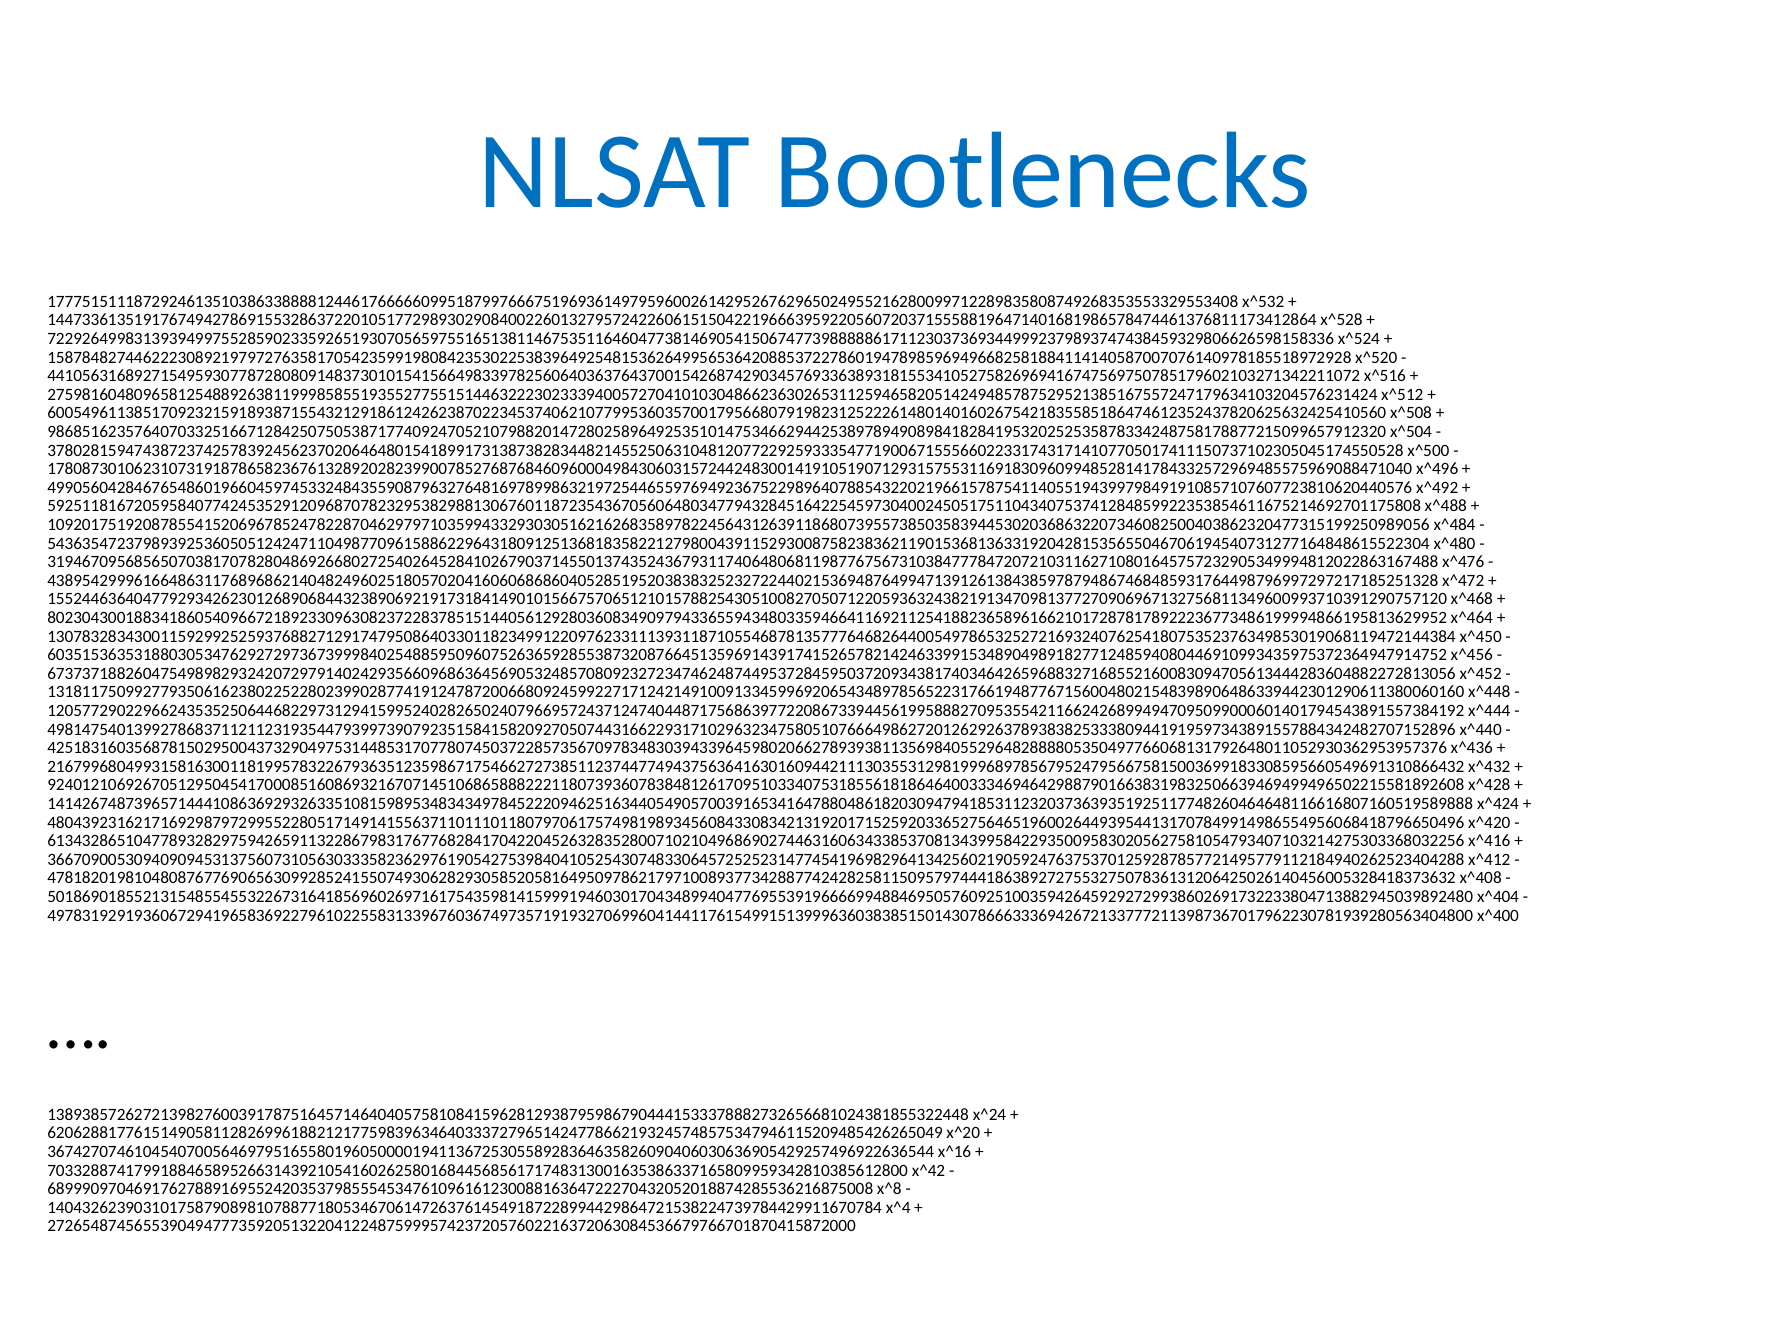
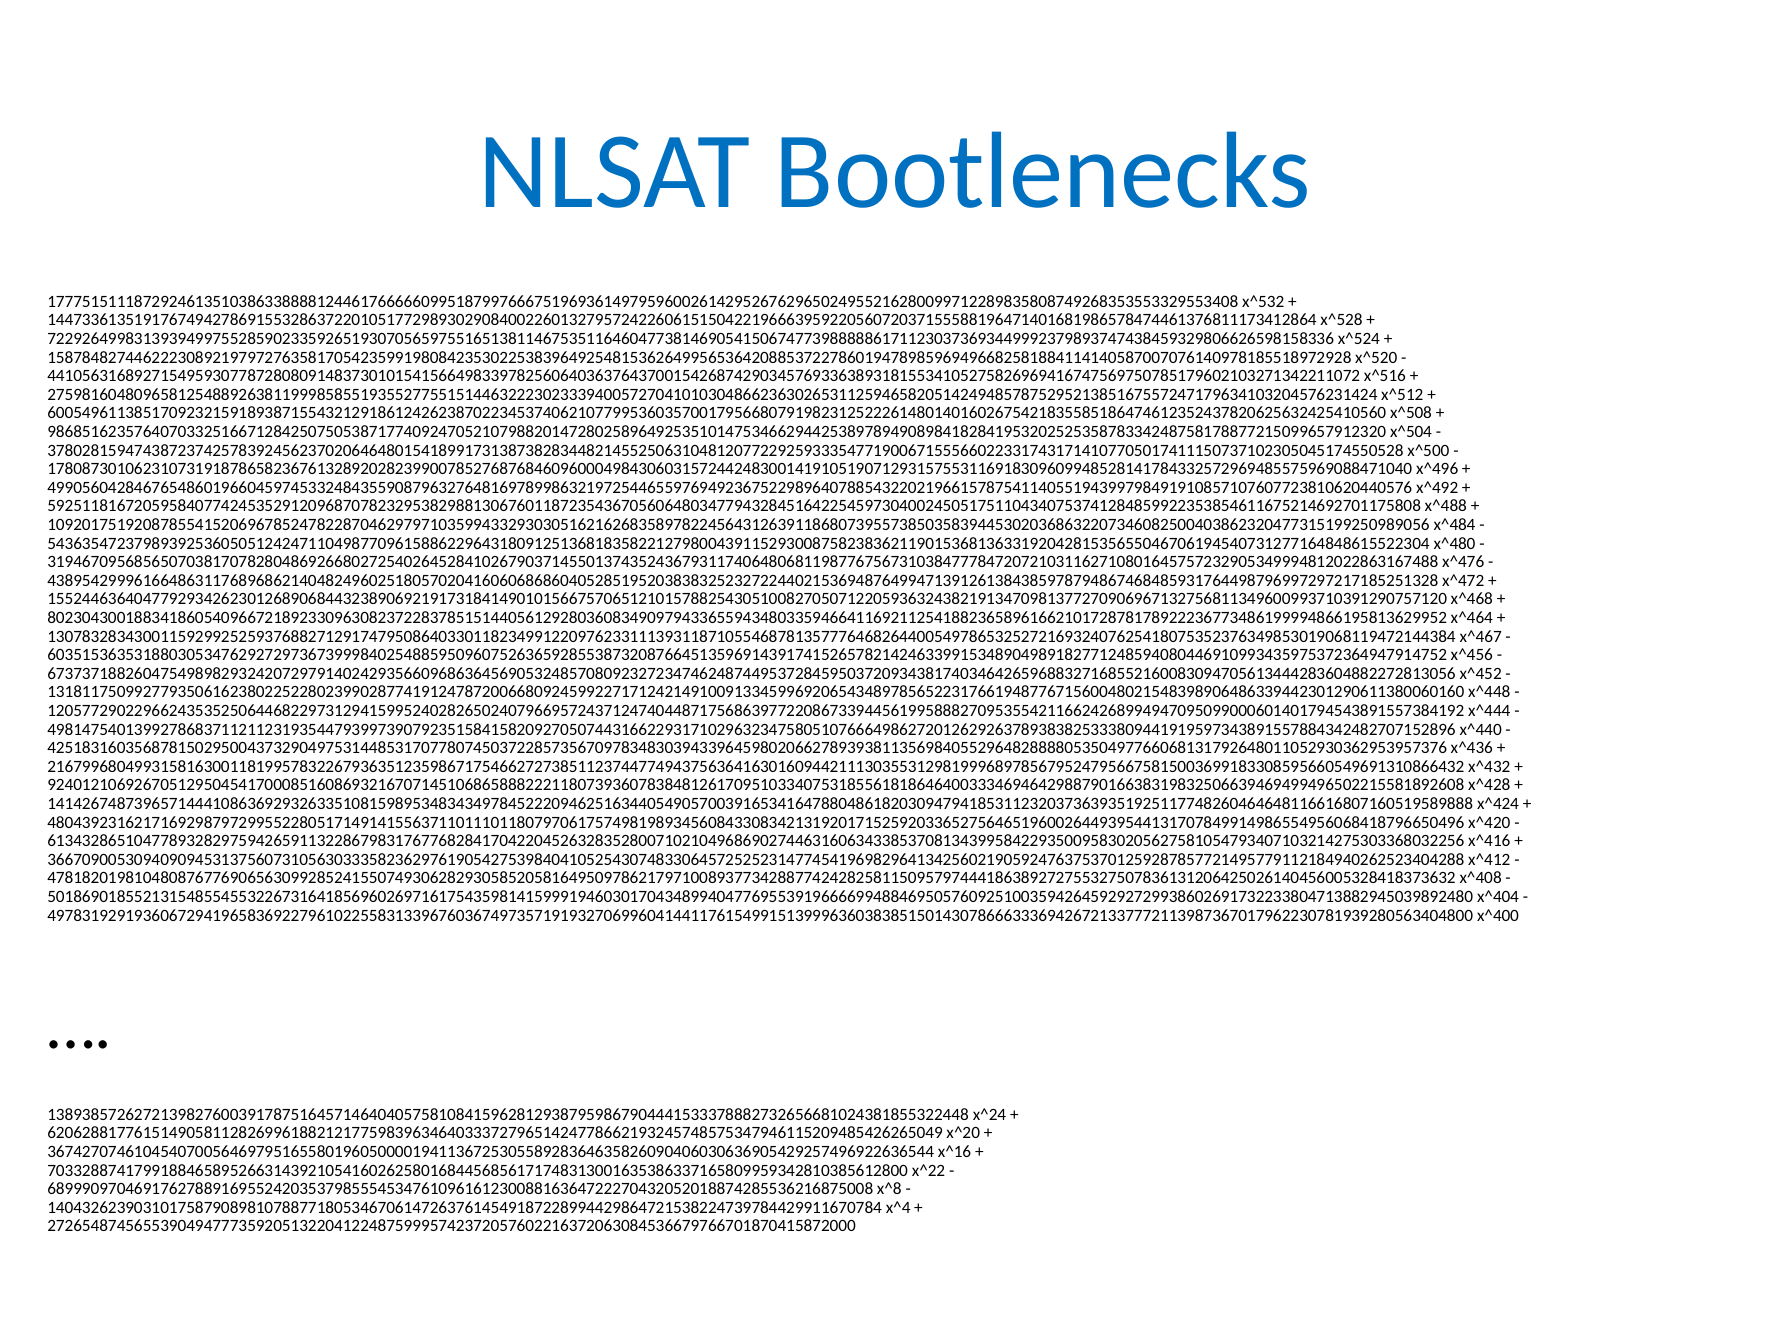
x^450: x^450 -> x^467
x^42: x^42 -> x^22
